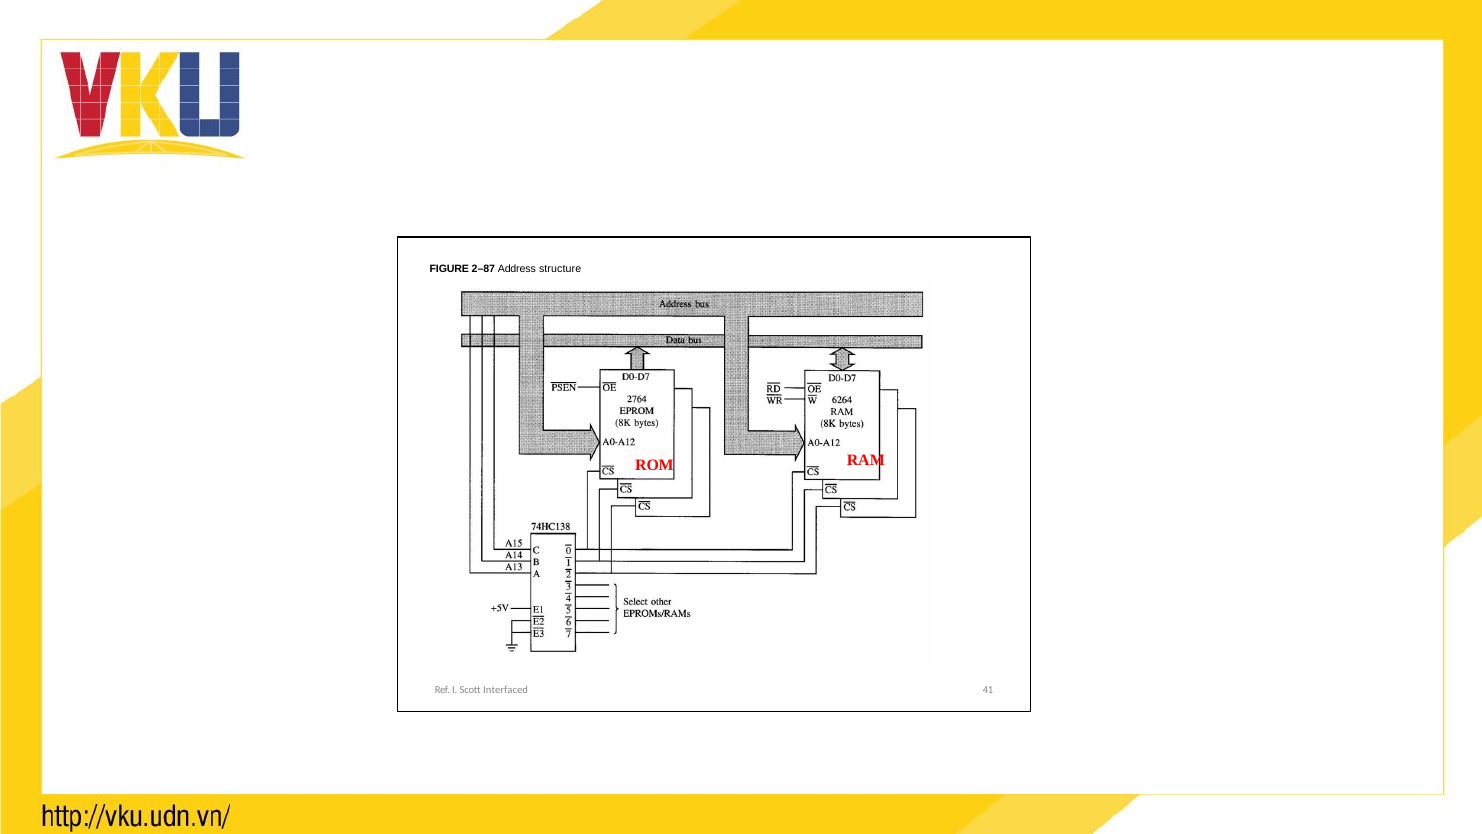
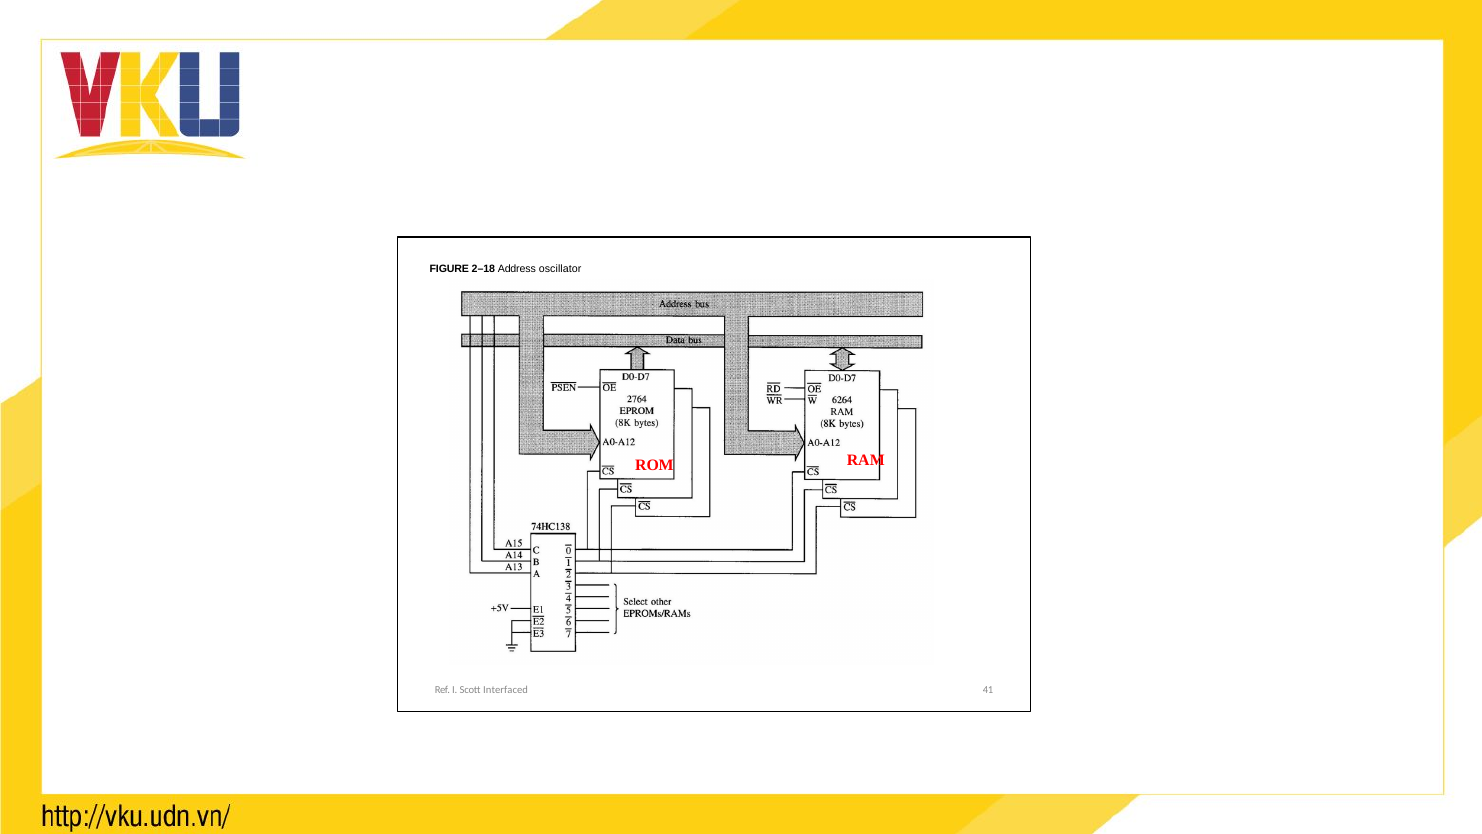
2–87: 2–87 -> 2–18
structure: structure -> oscillator
